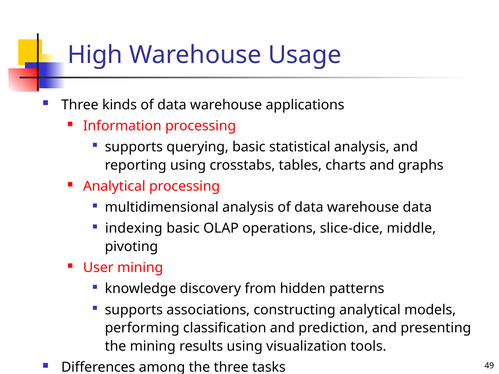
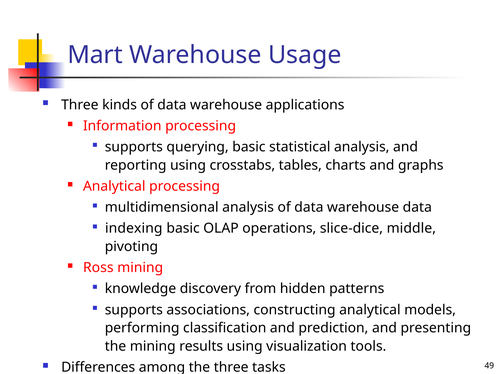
High: High -> Mart
User: User -> Ross
